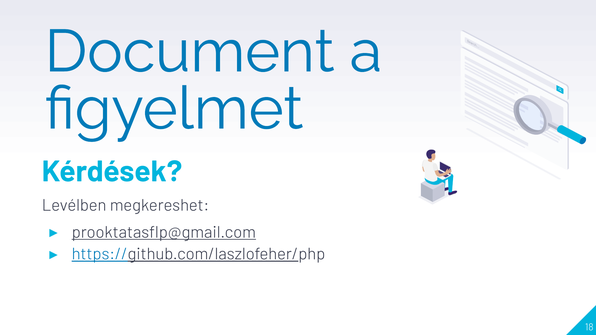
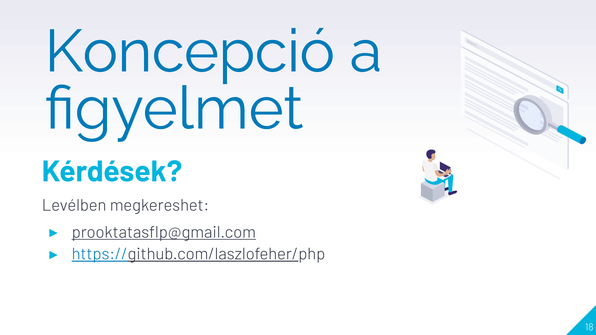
Document: Document -> Koncepció
